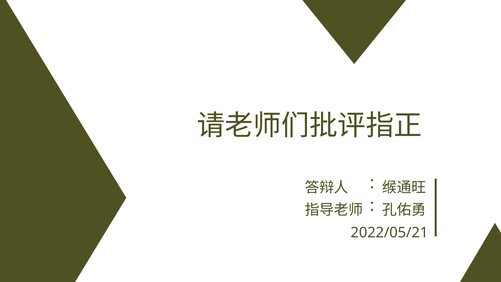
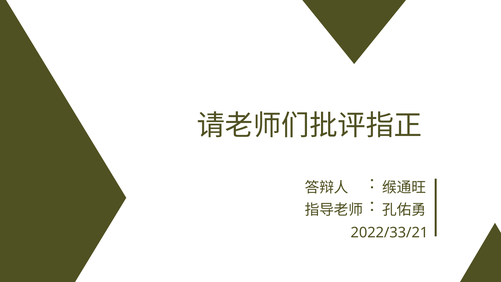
2022/05/21: 2022/05/21 -> 2022/33/21
